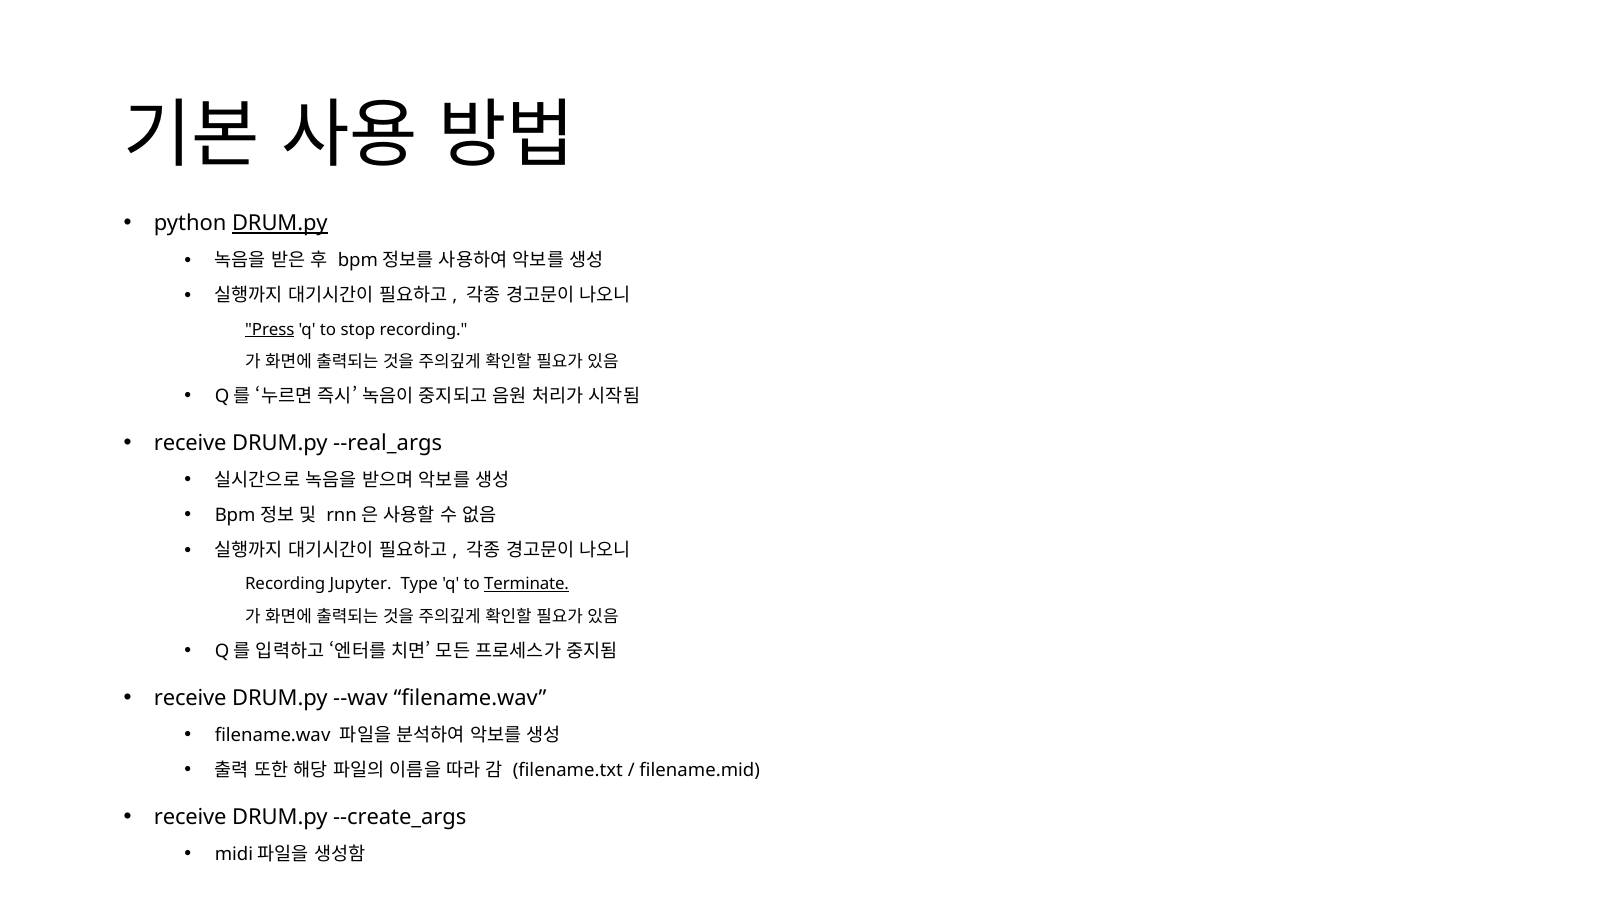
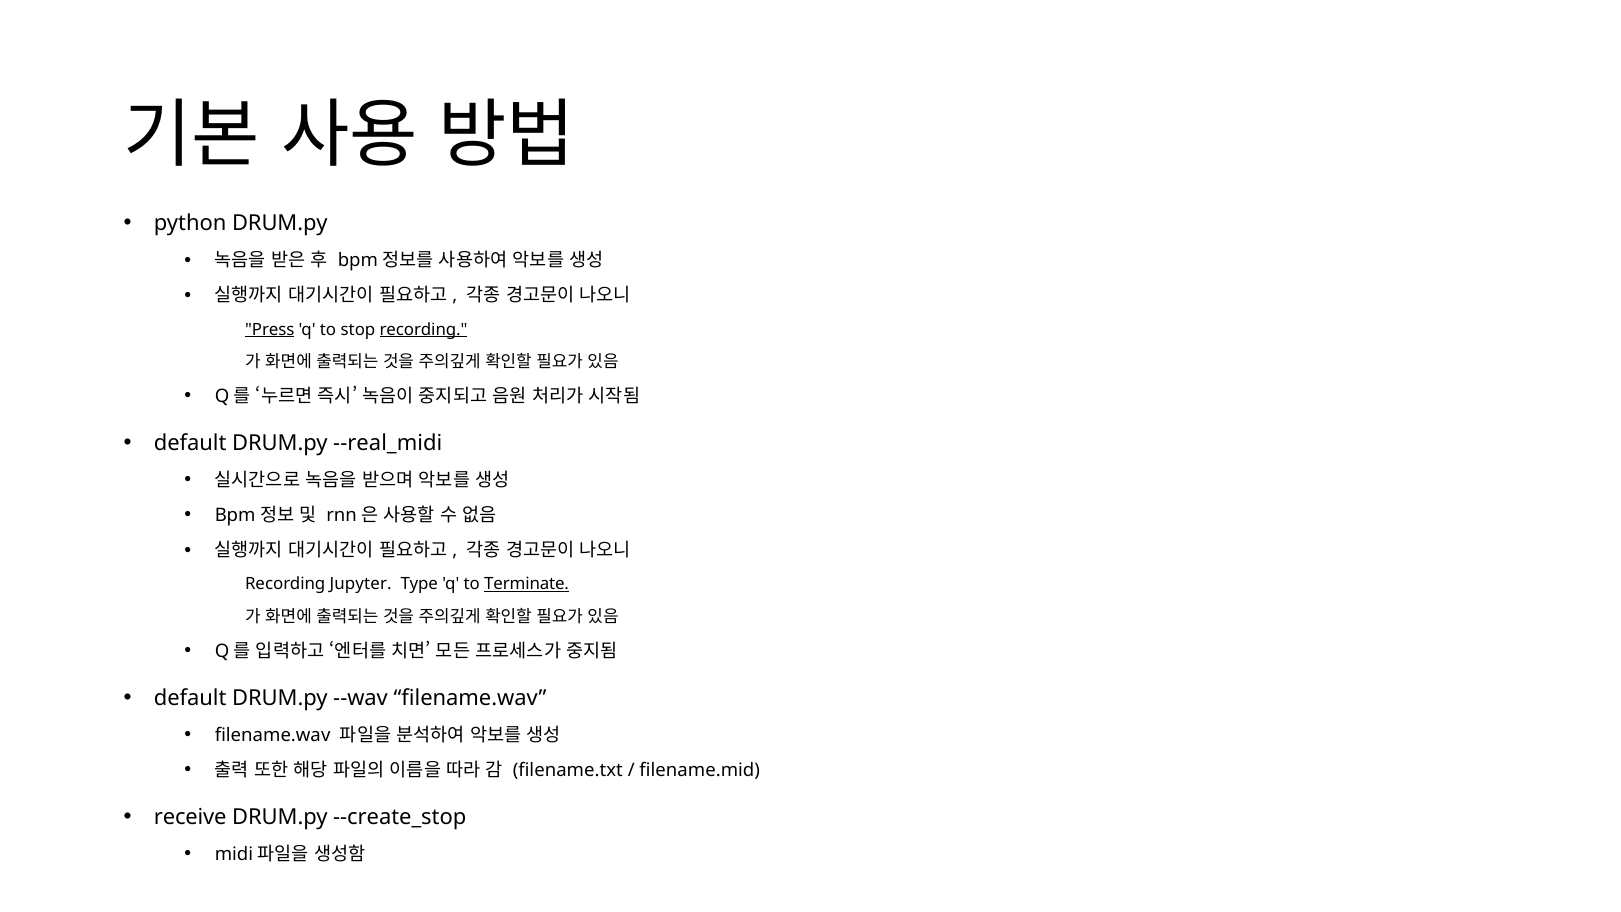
DRUM.py at (280, 224) underline: present -> none
recording at (424, 329) underline: none -> present
receive at (190, 443): receive -> default
--real_args: --real_args -> --real_midi
receive at (190, 698): receive -> default
--create_args: --create_args -> --create_stop
